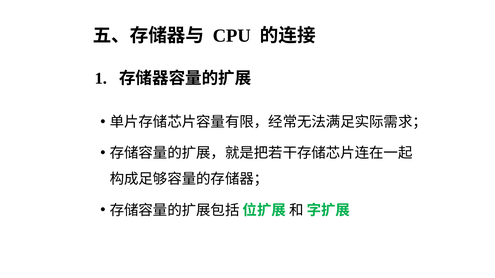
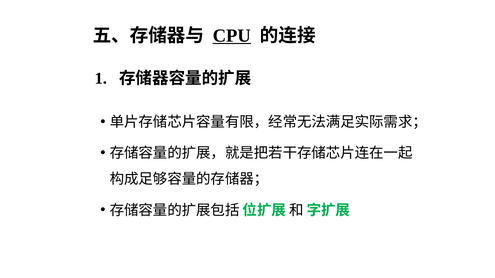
CPU underline: none -> present
